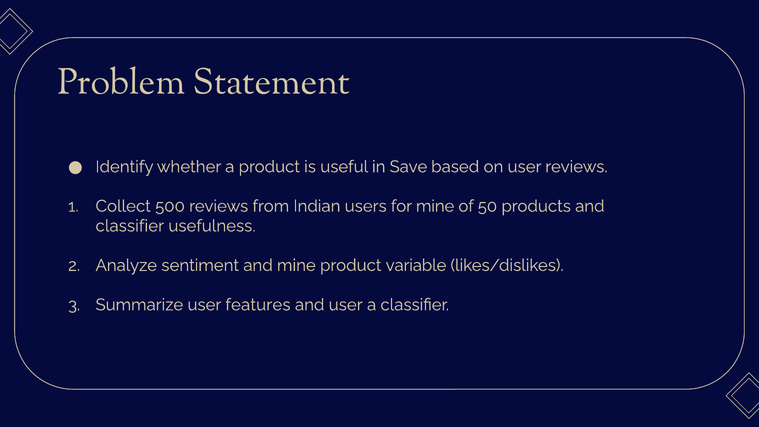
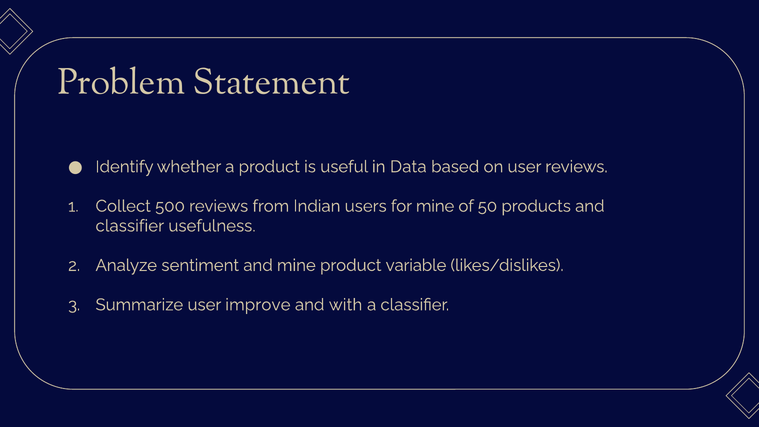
Save: Save -> Data
features: features -> improve
and user: user -> with
